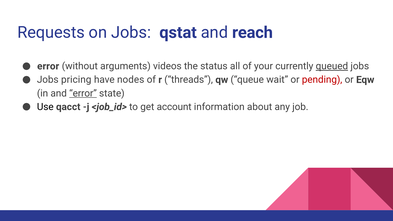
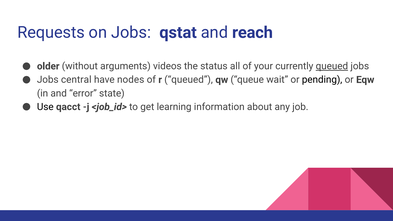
error at (48, 66): error -> older
pricing: pricing -> central
r threads: threads -> queued
pending colour: red -> black
error at (83, 93) underline: present -> none
account: account -> learning
